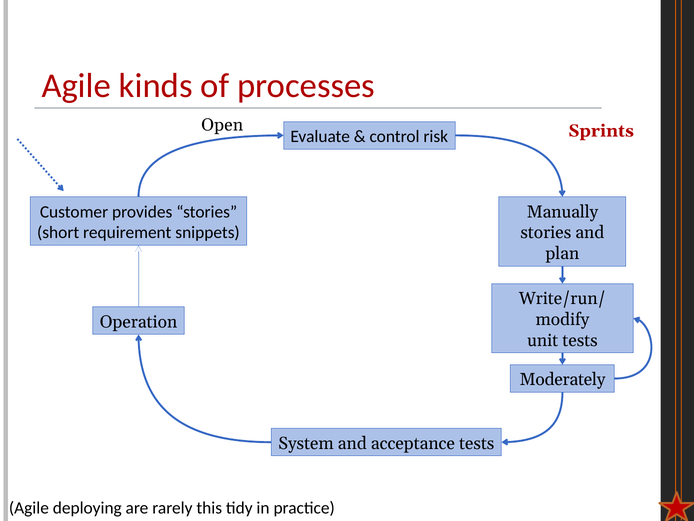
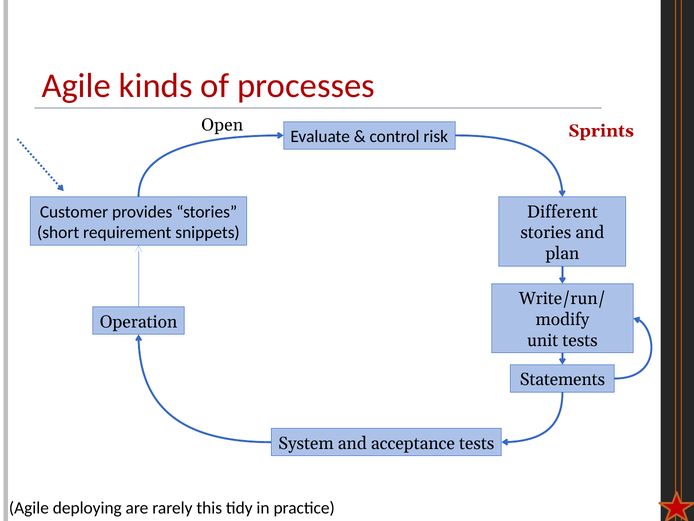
Manually: Manually -> Different
Moderately: Moderately -> Statements
